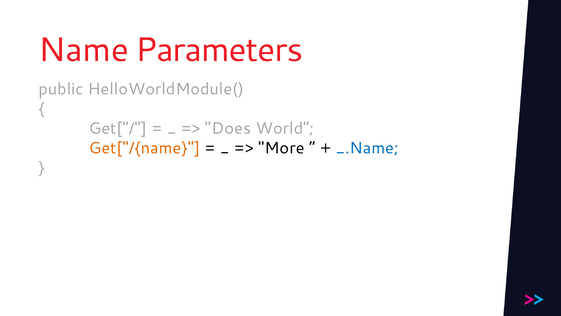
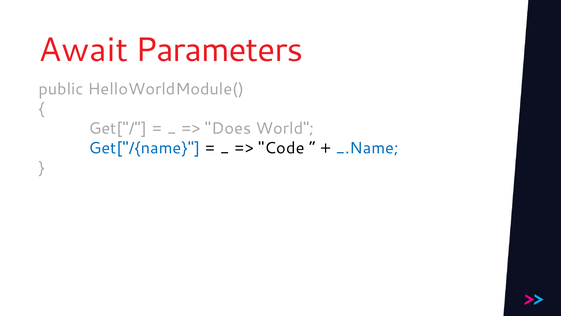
Name: Name -> Await
Get["/{name colour: orange -> blue
More: More -> Code
